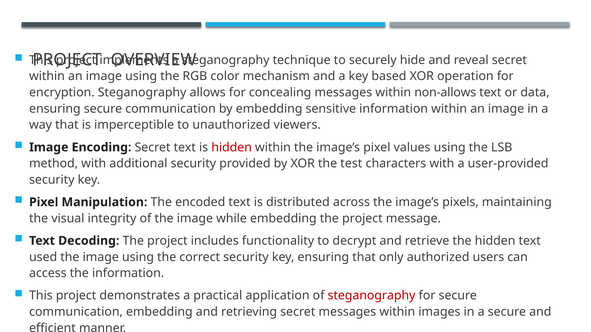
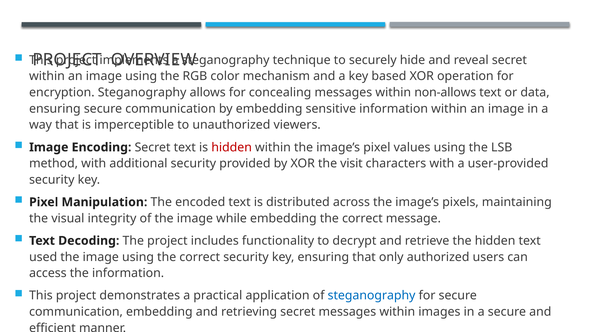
test: test -> visit
embedding the project: project -> correct
steganography at (372, 296) colour: red -> blue
